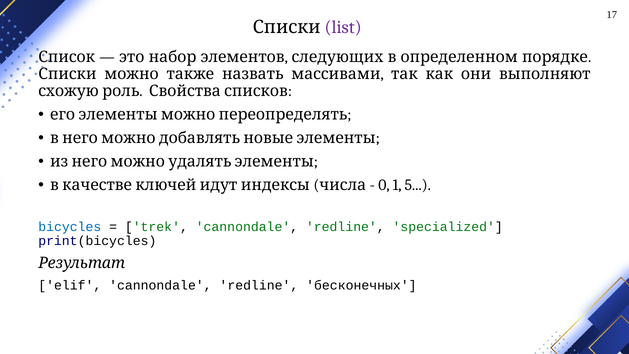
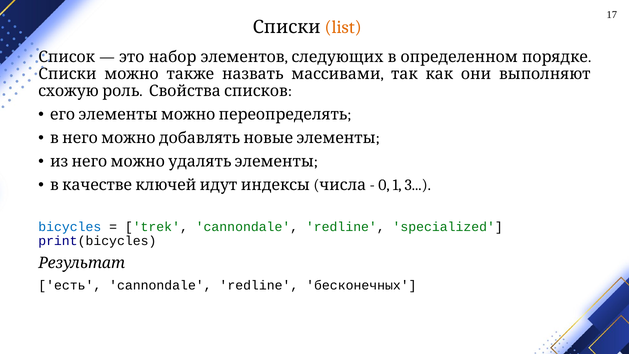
list colour: purple -> orange
5: 5 -> 3
elif: elif -> есть
